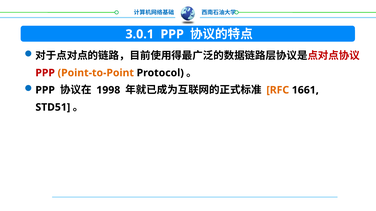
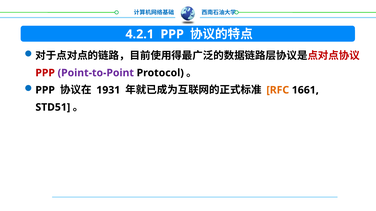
3.0.1: 3.0.1 -> 4.2.1
Point-to-Point colour: orange -> purple
1998: 1998 -> 1931
